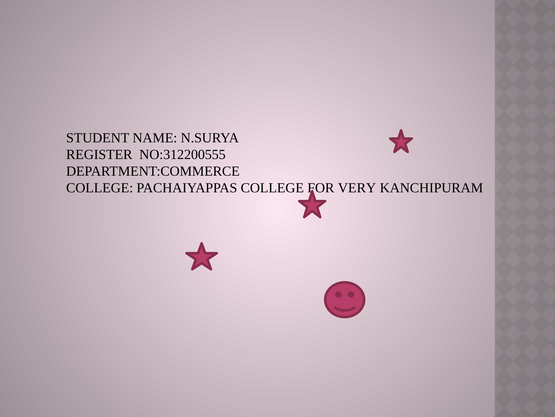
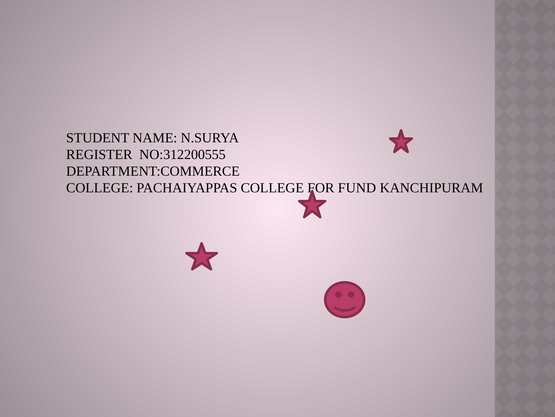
VERY: VERY -> FUND
